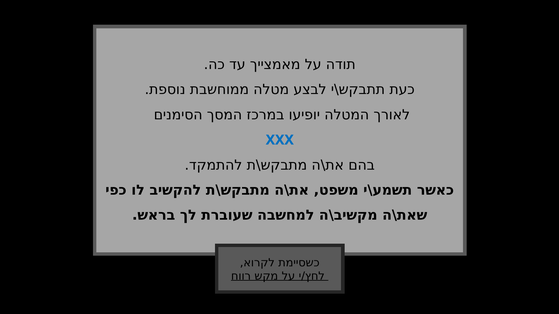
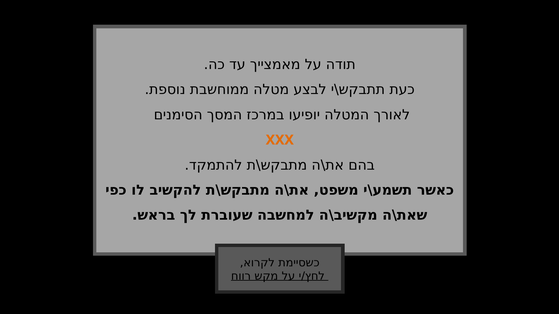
XXX colour: blue -> orange
